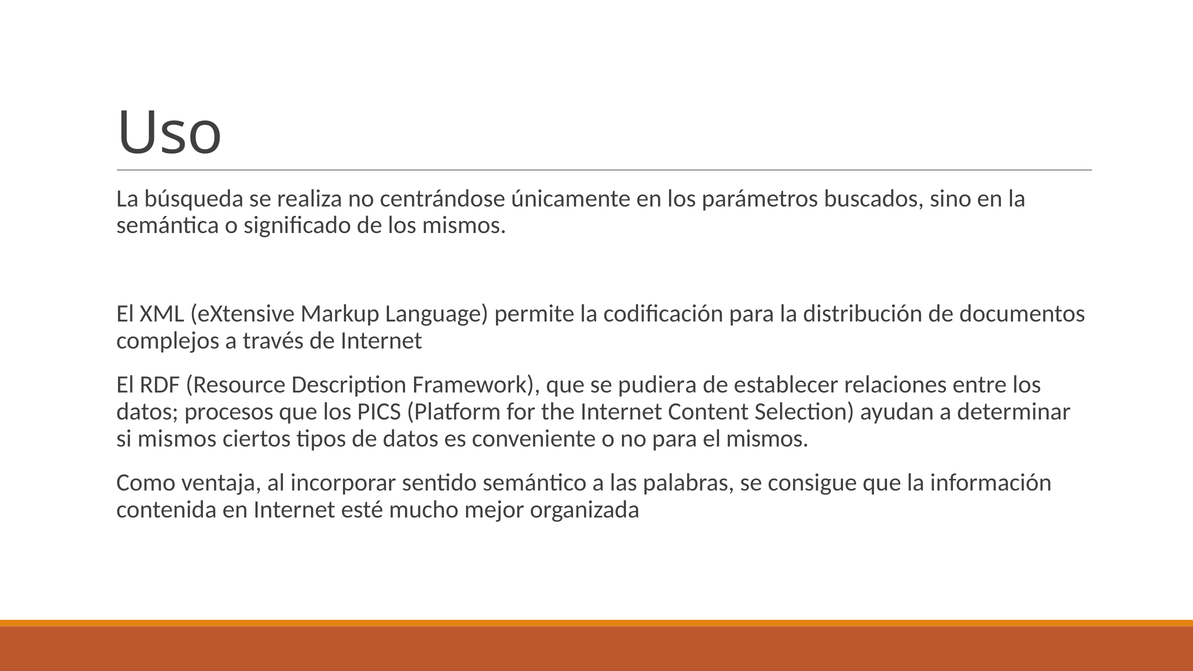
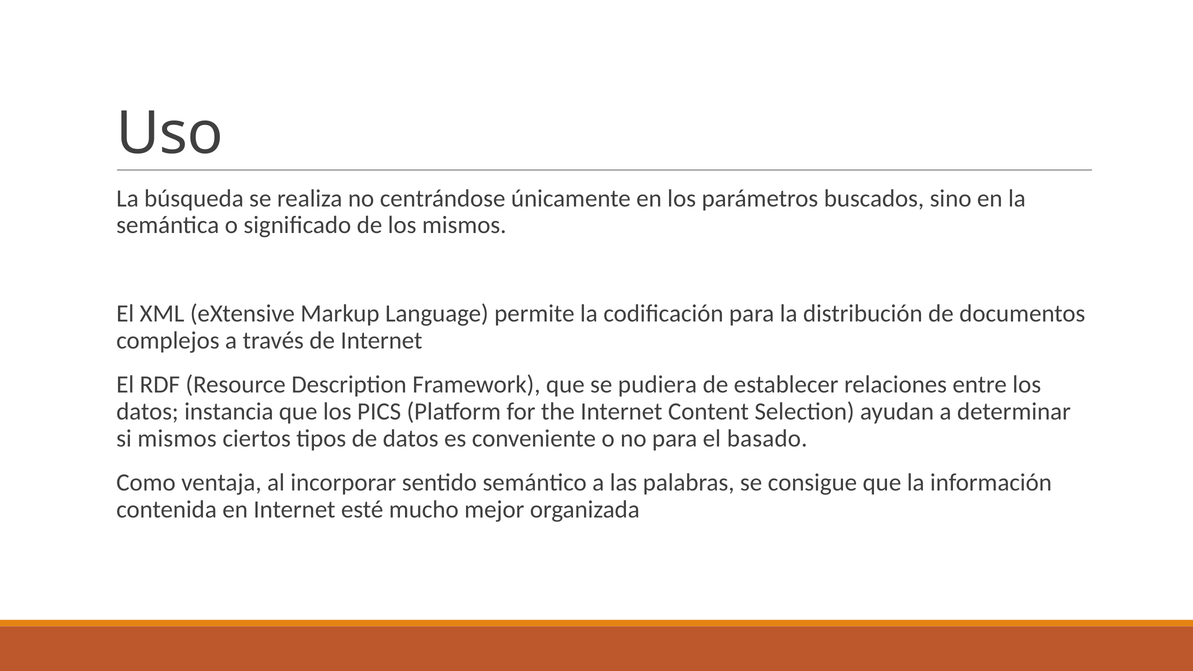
procesos: procesos -> instancia
el mismos: mismos -> basado
